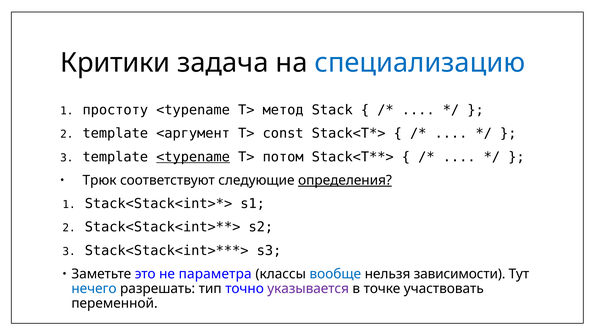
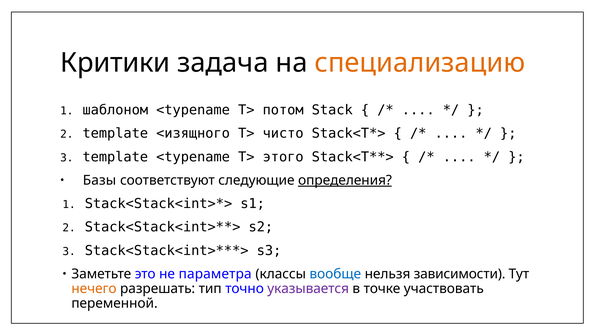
специализацию colour: blue -> orange
простоту: простоту -> шаблоном
метод: метод -> потом
<аргумент: <аргумент -> <изящного
const: const -> чисто
<typename at (193, 157) underline: present -> none
потом: потом -> этого
Трюк: Трюк -> Базы
нечего colour: blue -> orange
